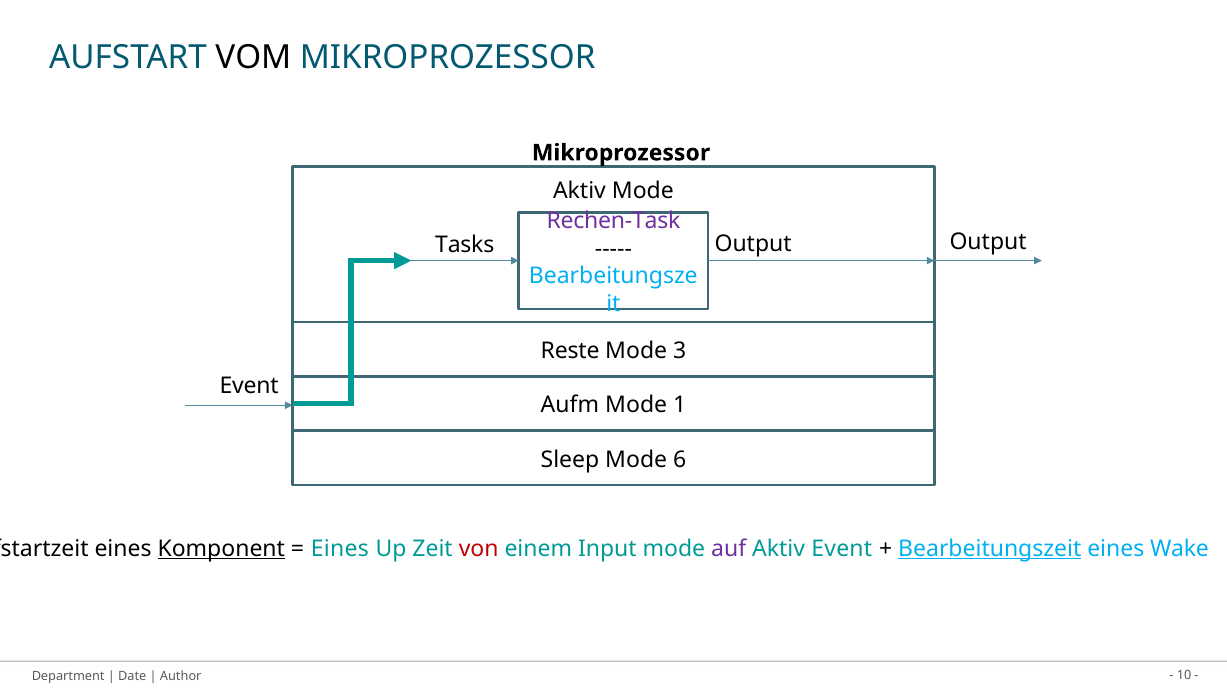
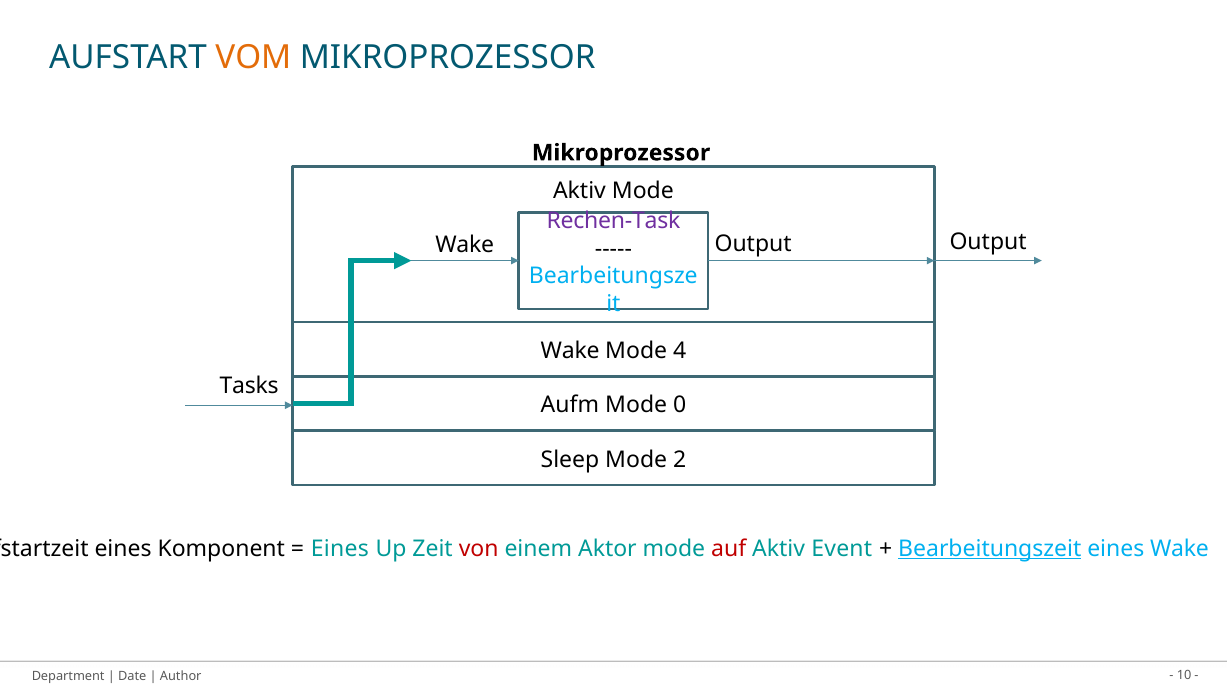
VOM colour: black -> orange
Tasks at (465, 245): Tasks -> Wake
Reste at (570, 351): Reste -> Wake
3: 3 -> 4
Event at (249, 386): Event -> Tasks
1: 1 -> 0
6: 6 -> 2
Komponent underline: present -> none
Input: Input -> Aktor
auf colour: purple -> red
